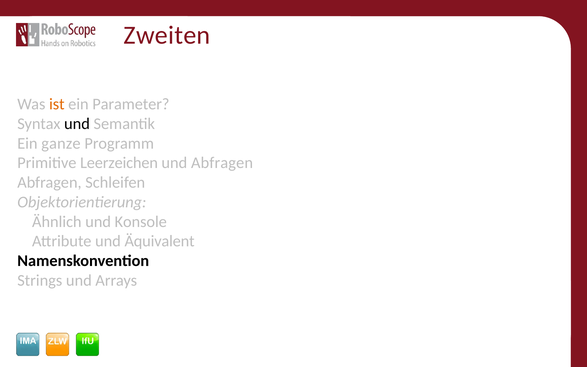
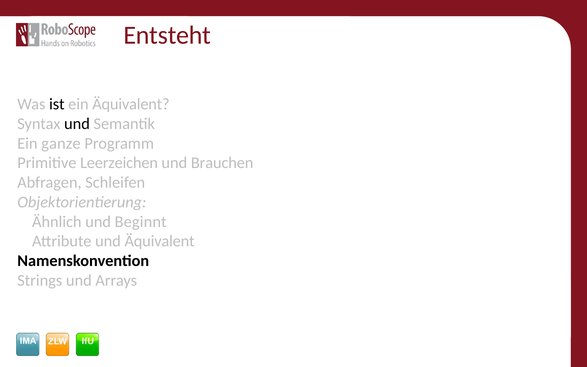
Zweiten: Zweiten -> Entsteht
ist colour: orange -> black
ein Parameter: Parameter -> Äquivalent
und Abfragen: Abfragen -> Brauchen
Konsole: Konsole -> Beginnt
